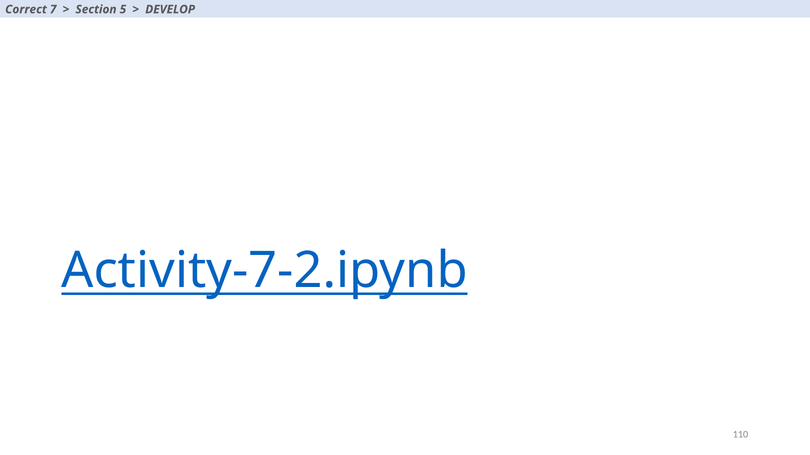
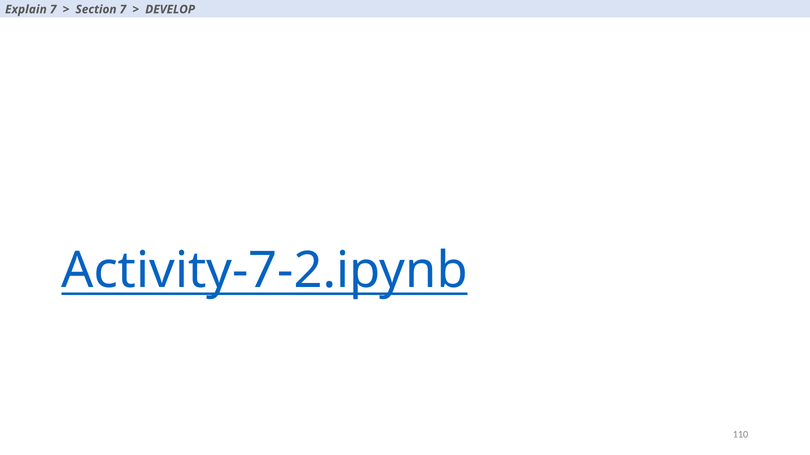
Correct: Correct -> Explain
Section 5: 5 -> 7
